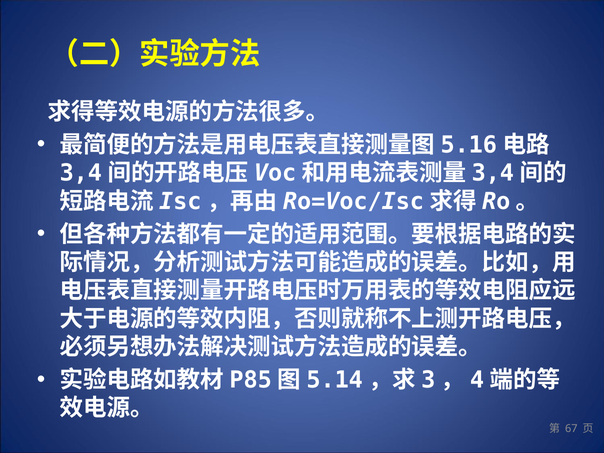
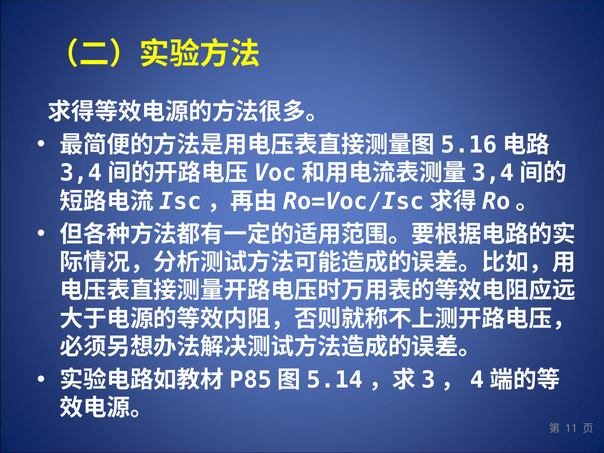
67: 67 -> 11
